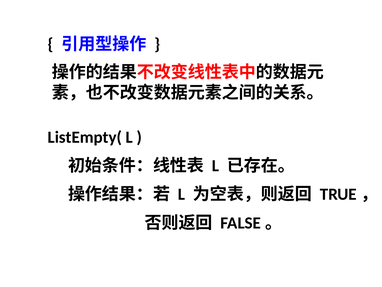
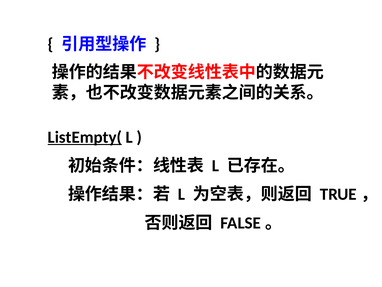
ListEmpty( underline: none -> present
